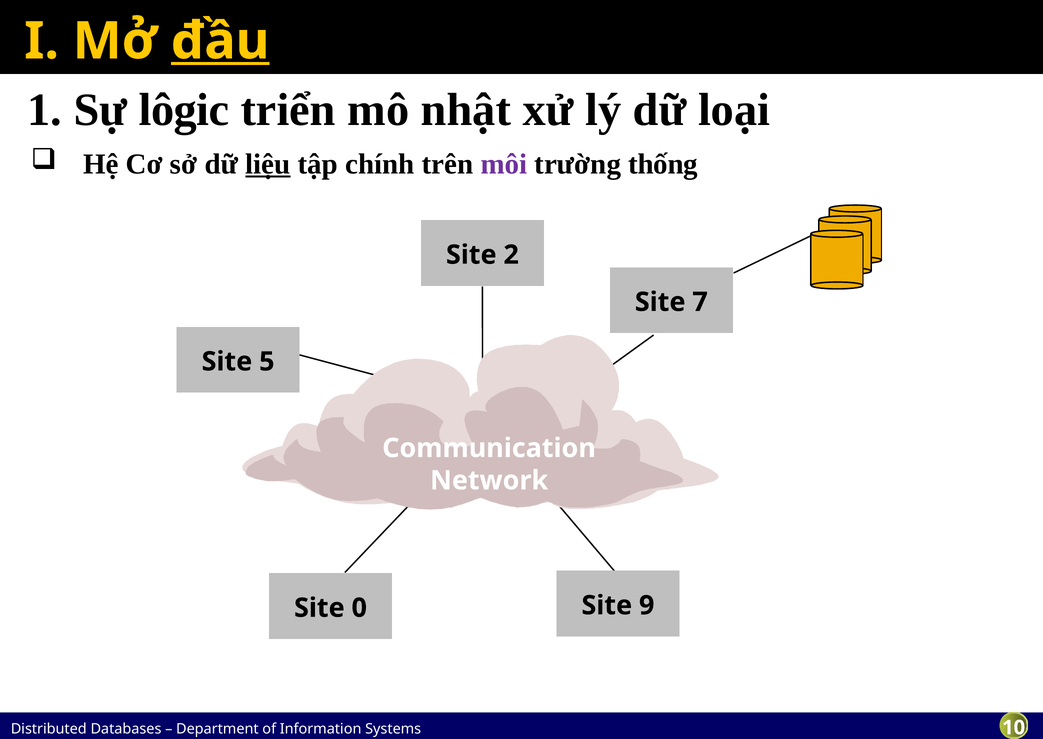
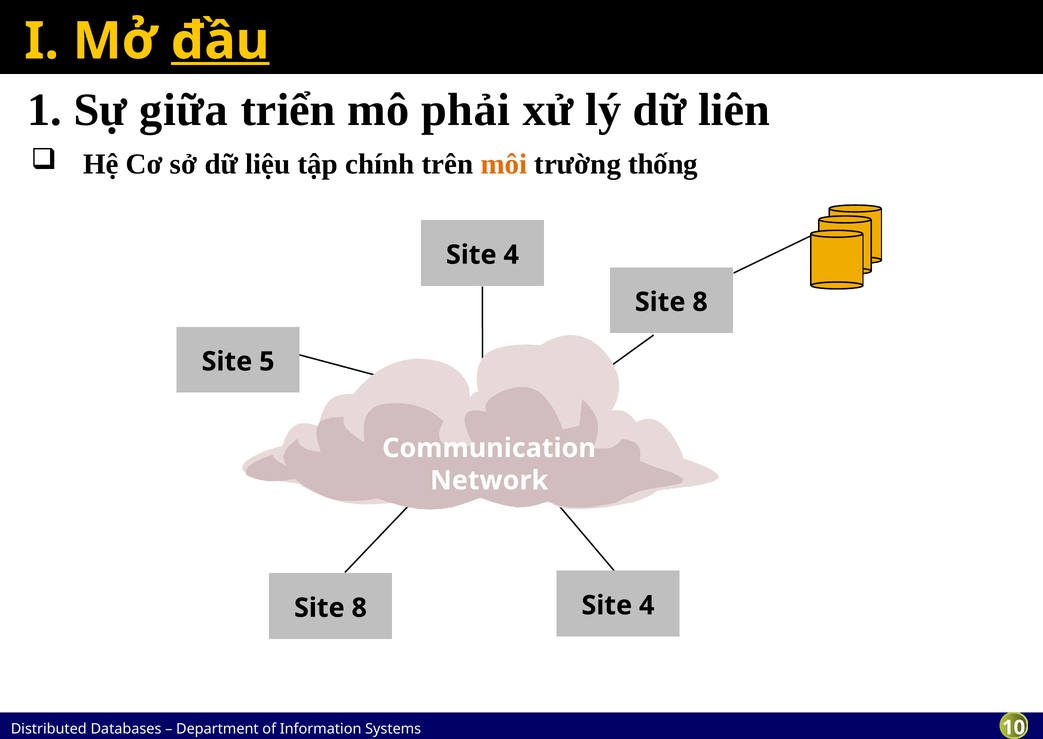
lôgic: lôgic -> giữa
nhật: nhật -> phải
loại: loại -> liên
liệu underline: present -> none
môi colour: purple -> orange
2 at (511, 255): 2 -> 4
7 at (700, 302): 7 -> 8
9 at (647, 606): 9 -> 4
0 at (359, 608): 0 -> 8
